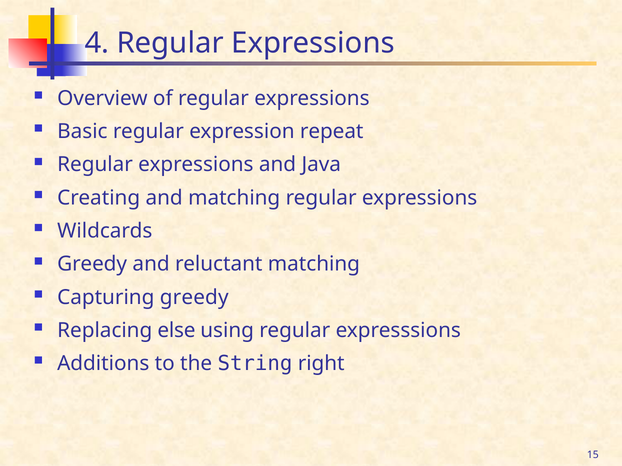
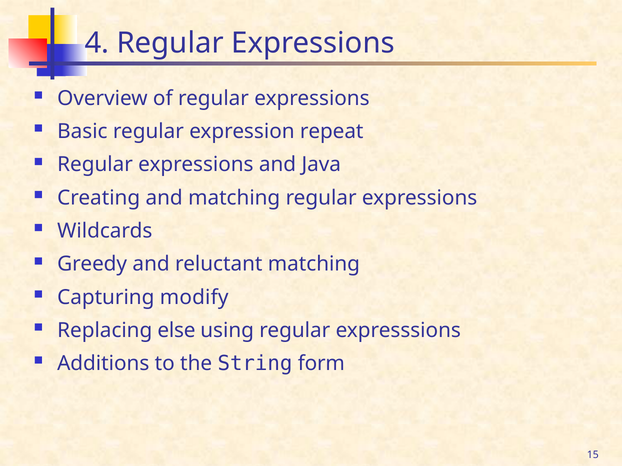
Capturing greedy: greedy -> modify
right: right -> form
